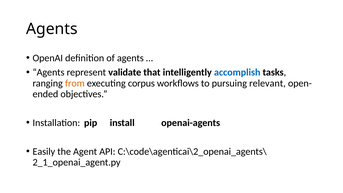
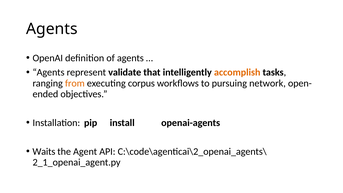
accomplish colour: blue -> orange
relevant: relevant -> network
Easily: Easily -> Waits
